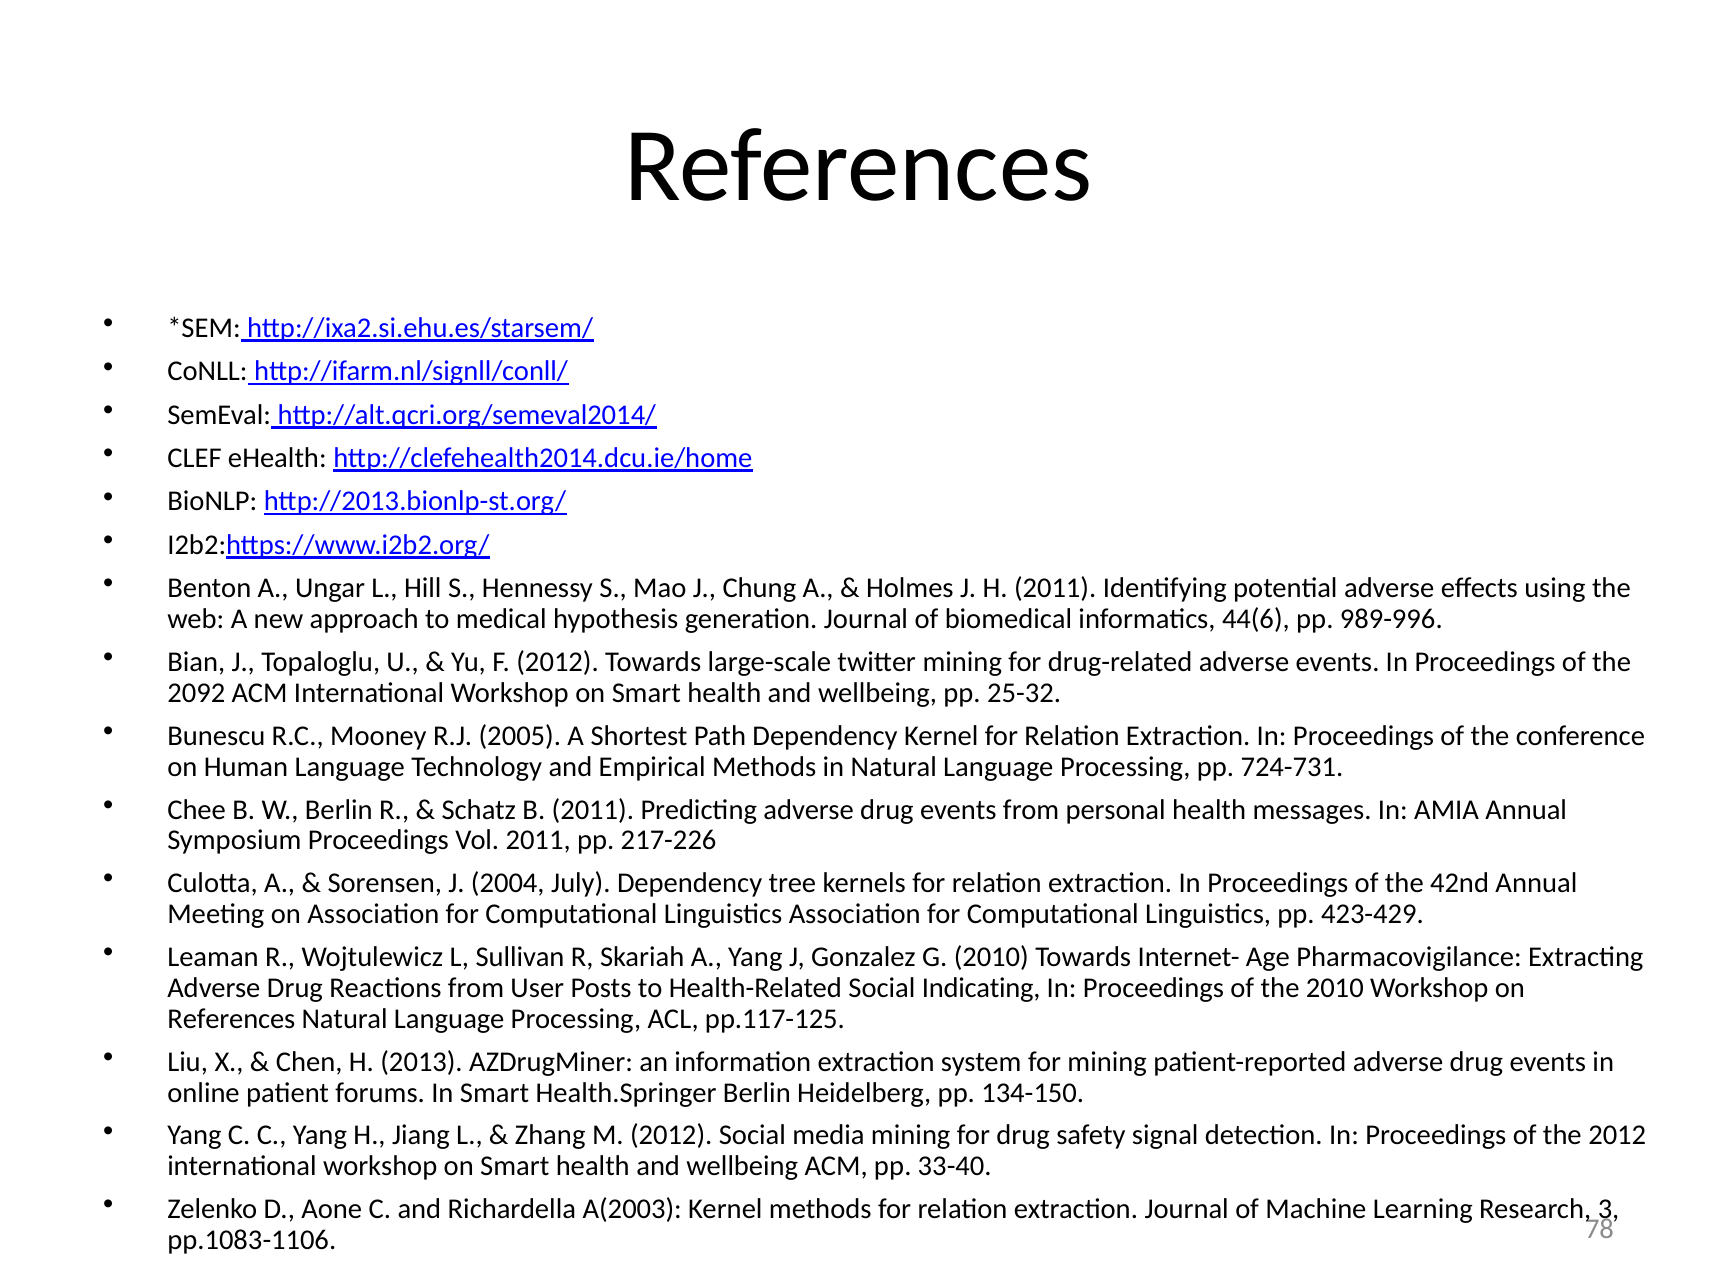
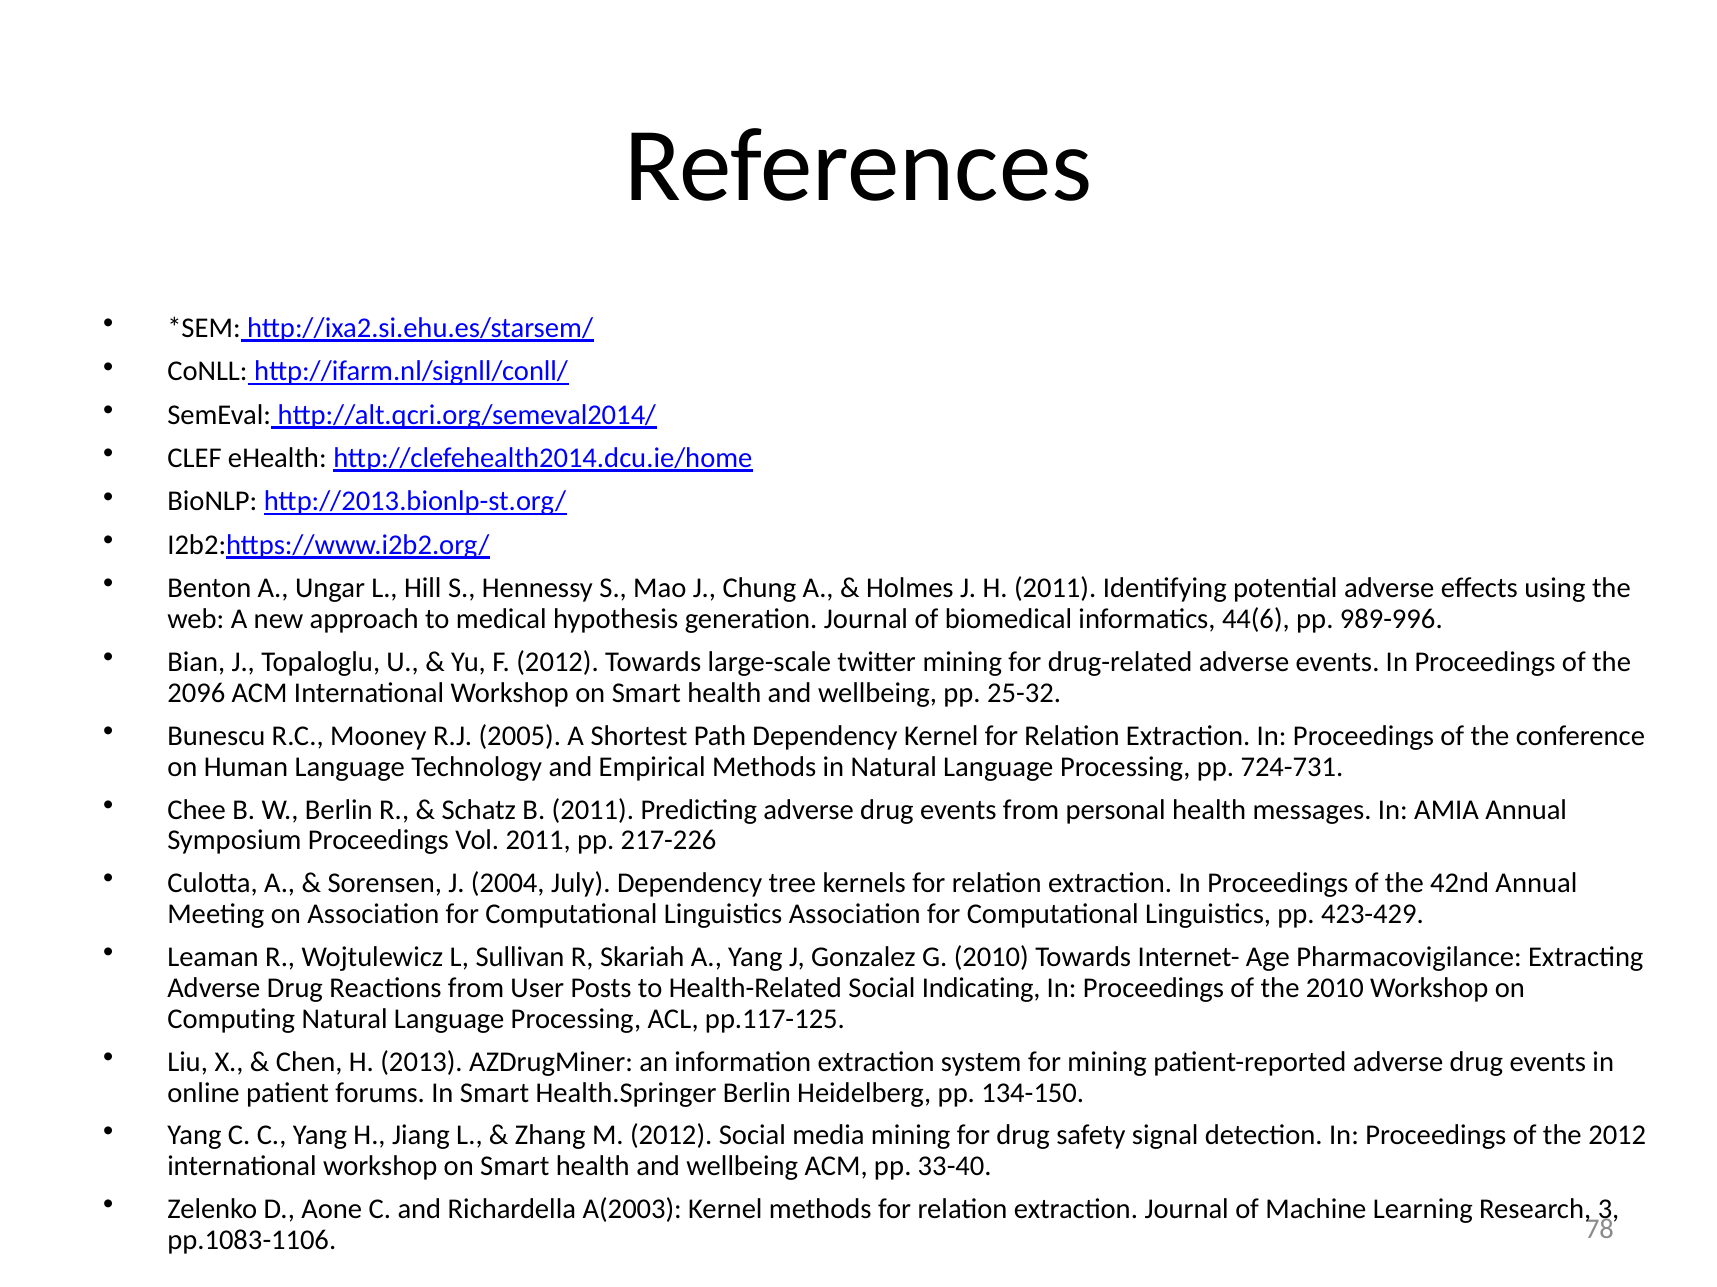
2092: 2092 -> 2096
References at (231, 1019): References -> Computing
